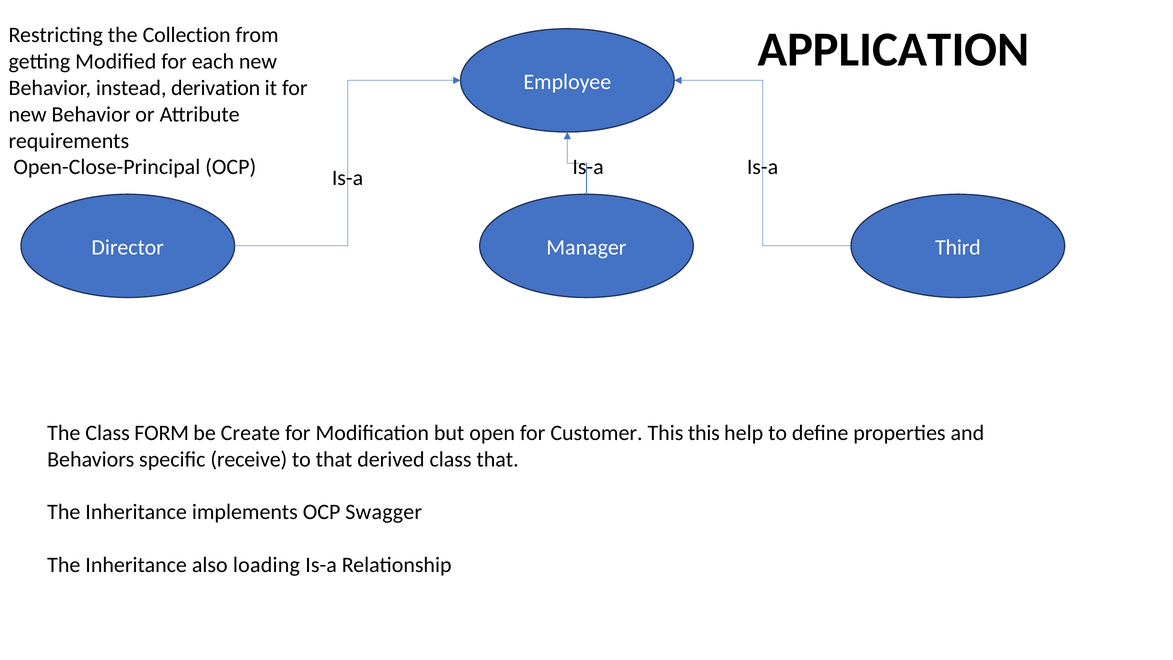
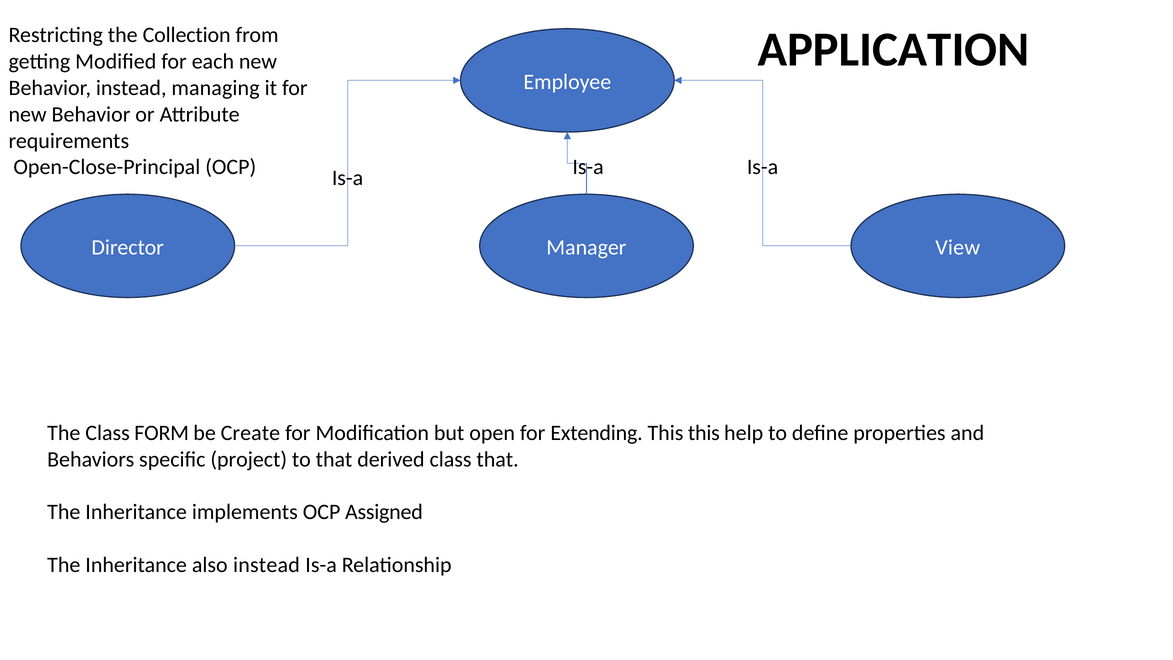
derivation: derivation -> managing
Third: Third -> View
Customer: Customer -> Extending
receive: receive -> project
Swagger: Swagger -> Assigned
also loading: loading -> instead
